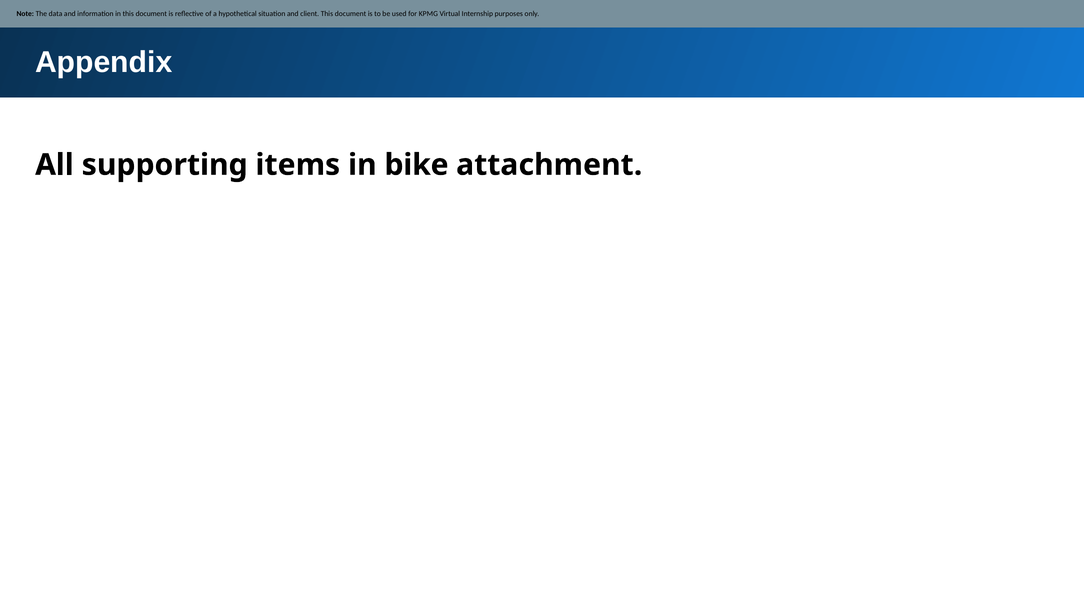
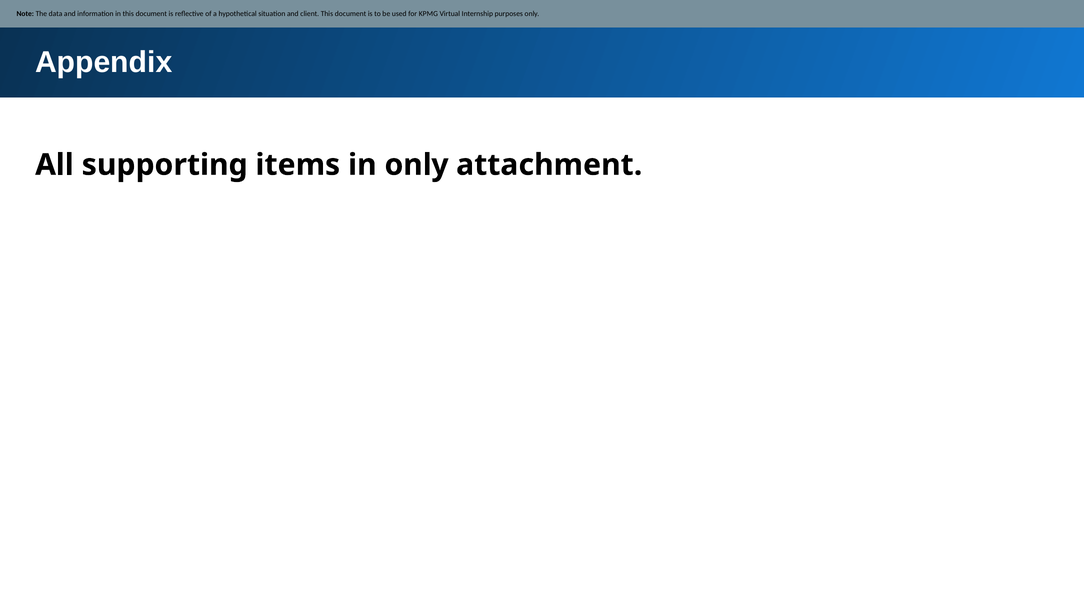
in bike: bike -> only
